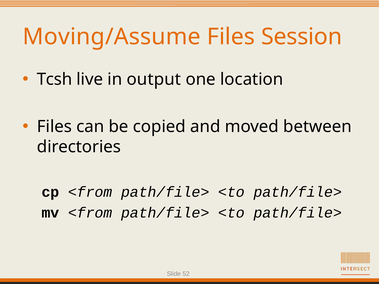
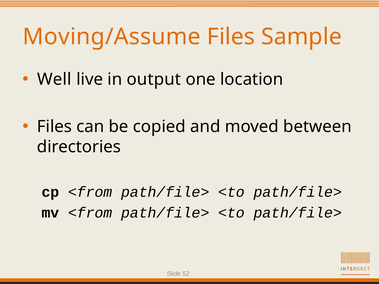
Session: Session -> Sample
Tcsh: Tcsh -> Well
